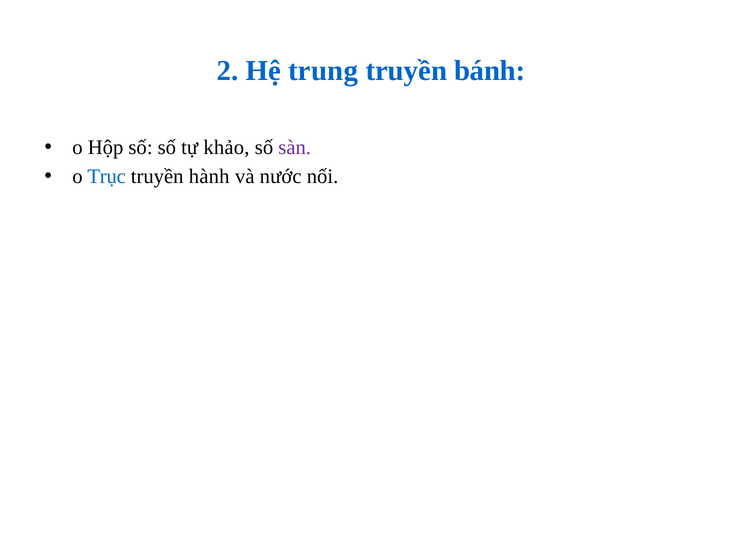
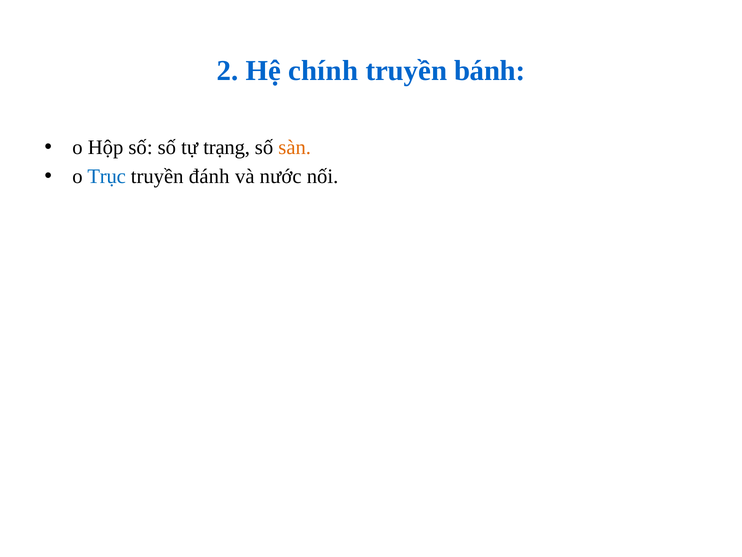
trung: trung -> chính
khảo: khảo -> trạng
sàn colour: purple -> orange
hành: hành -> đánh
